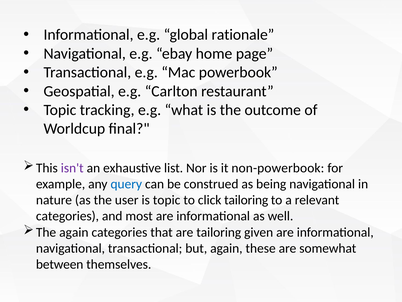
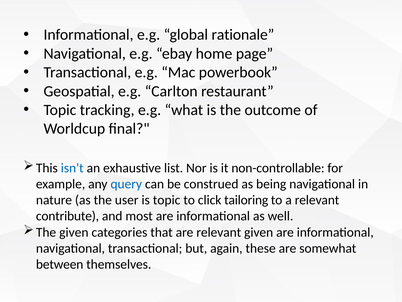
isn't colour: purple -> blue
non-powerbook: non-powerbook -> non-controllable
categories at (67, 216): categories -> contribute
The again: again -> given
are tailoring: tailoring -> relevant
